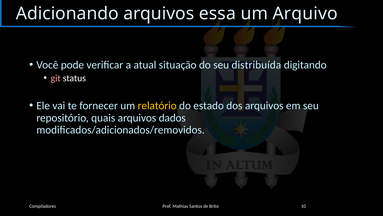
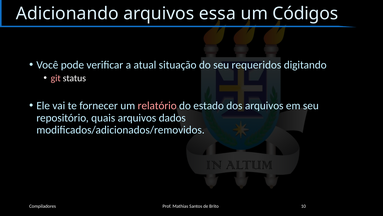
Arquivo: Arquivo -> Códigos
distribuída: distribuída -> requeridos
relatório colour: yellow -> pink
